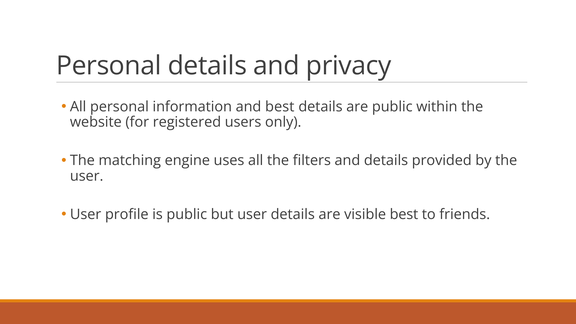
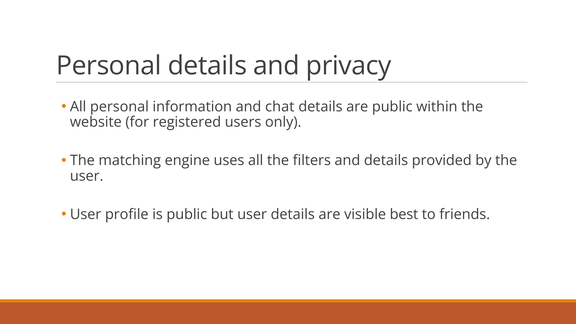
and best: best -> chat
